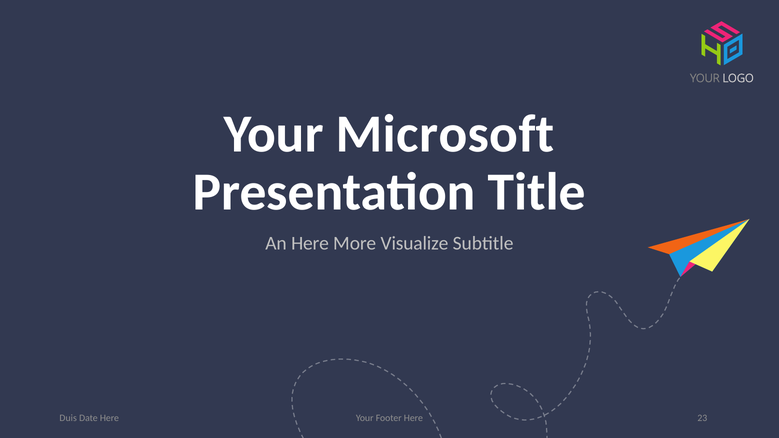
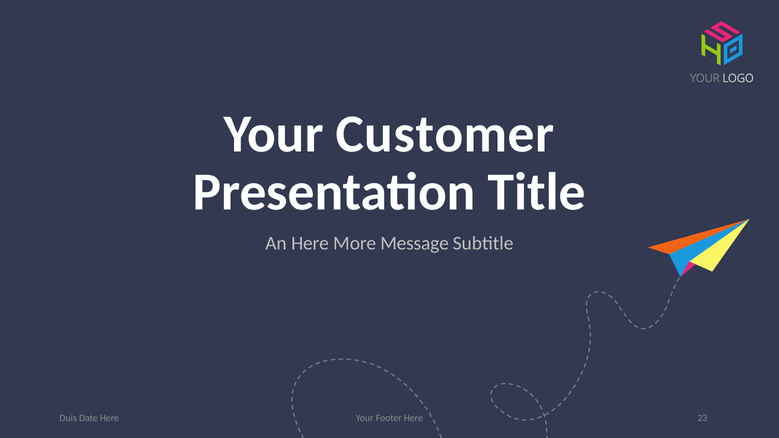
Microsoft: Microsoft -> Customer
Visualize: Visualize -> Message
